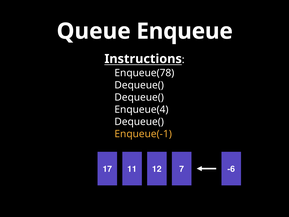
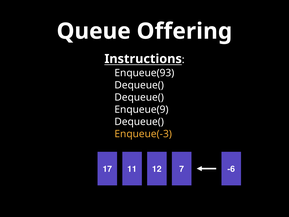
Enqueue: Enqueue -> Offering
Enqueue(78: Enqueue(78 -> Enqueue(93
Enqueue(4: Enqueue(4 -> Enqueue(9
Enqueue(-1: Enqueue(-1 -> Enqueue(-3
